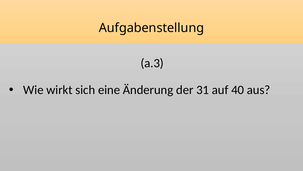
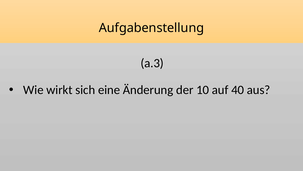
31: 31 -> 10
